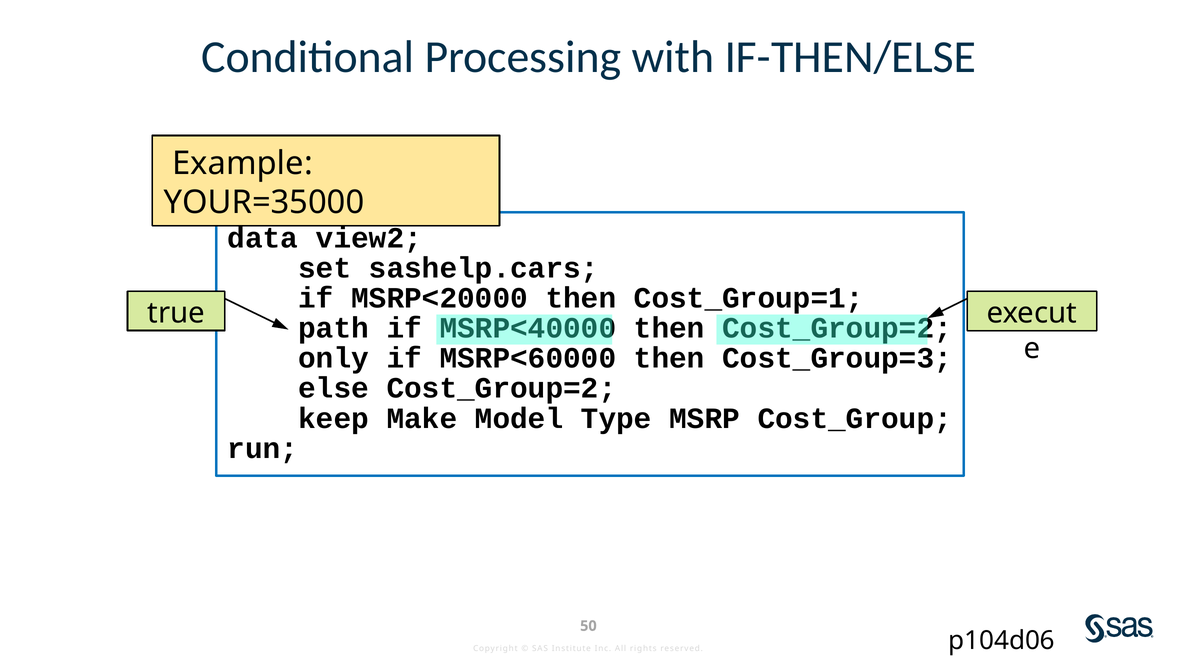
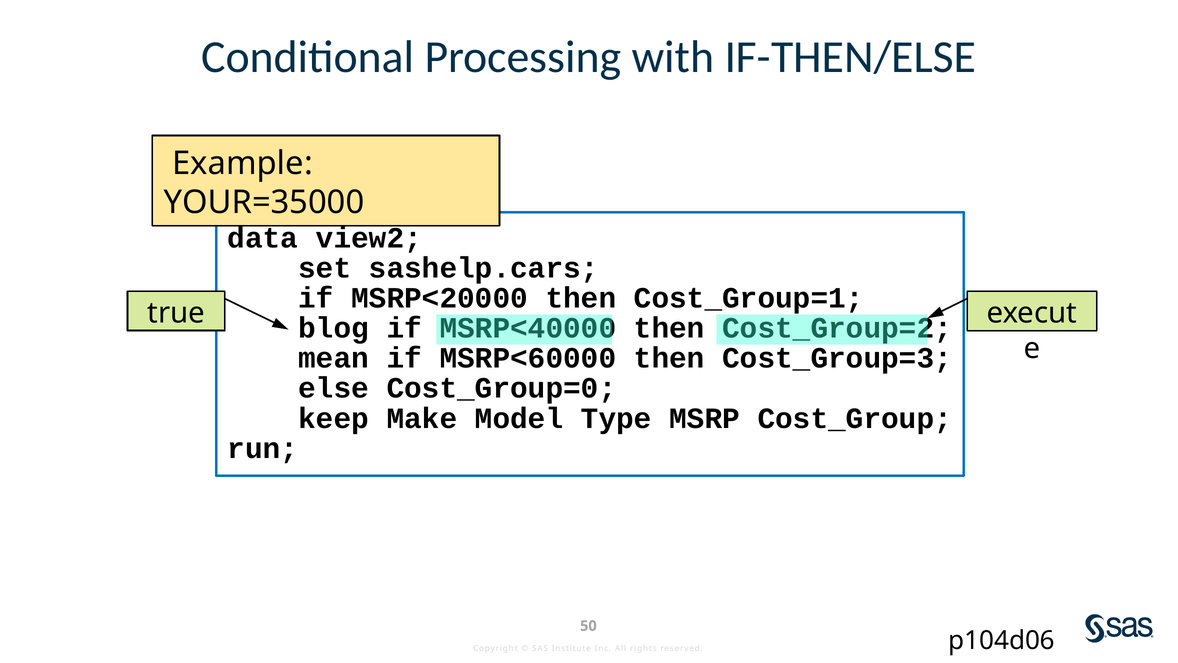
path: path -> blog
only: only -> mean
else Cost_Group=2: Cost_Group=2 -> Cost_Group=0
